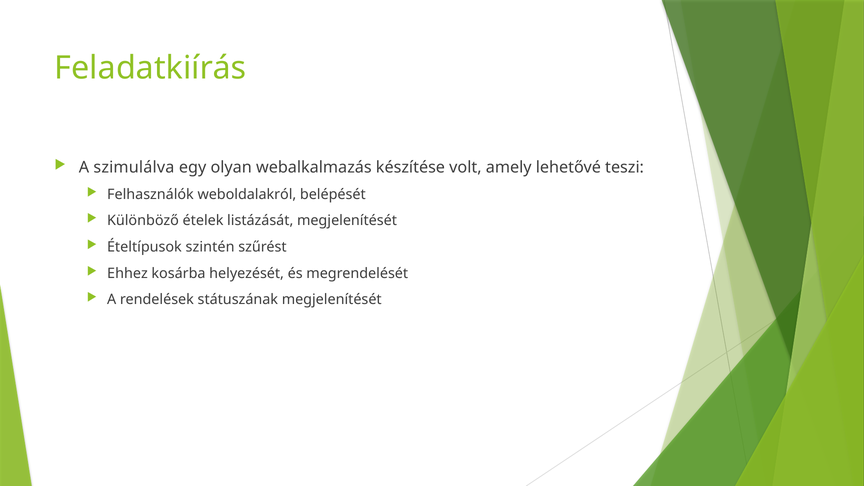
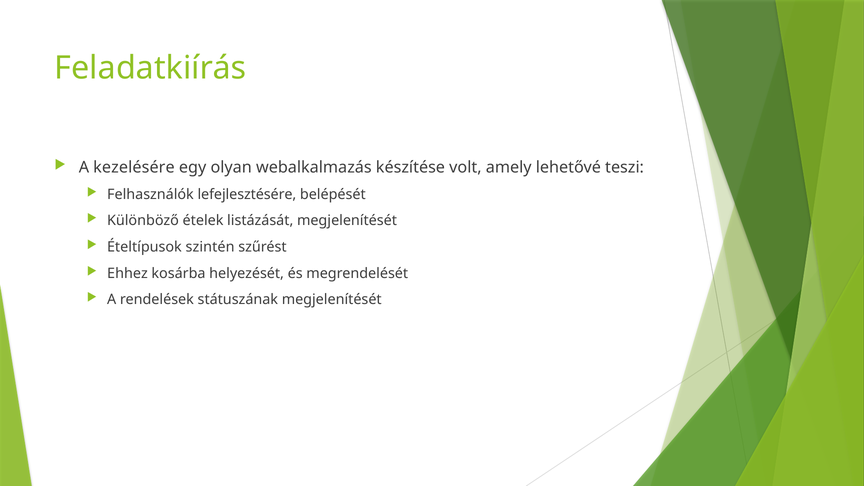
szimulálva: szimulálva -> kezelésére
weboldalakról: weboldalakról -> lefejlesztésére
